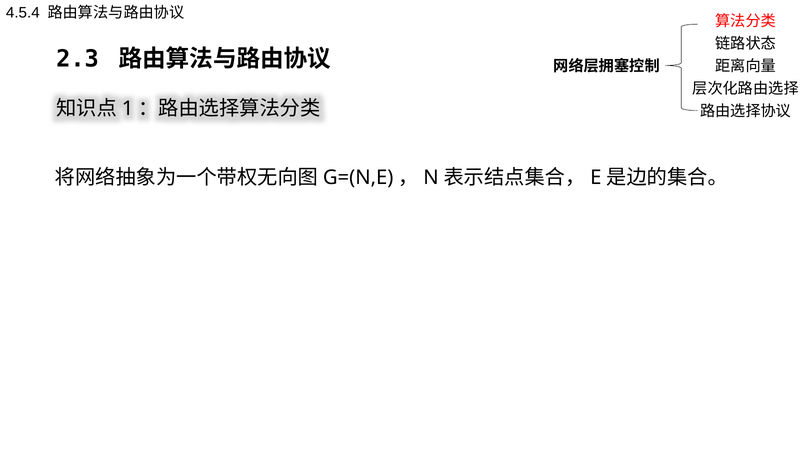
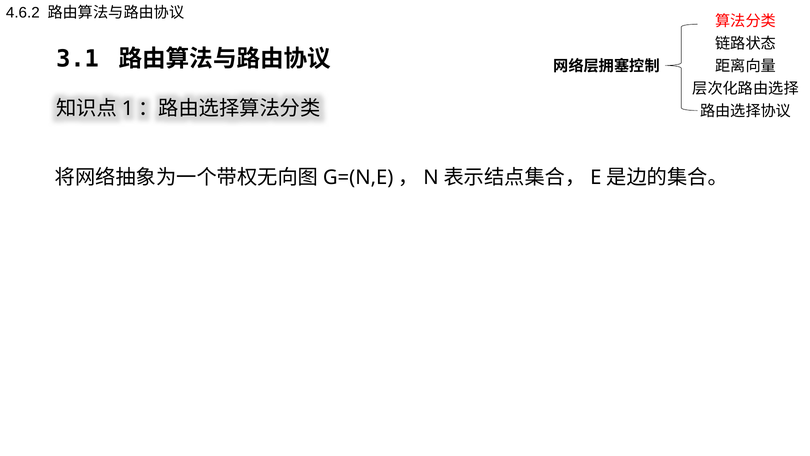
4.5.4: 4.5.4 -> 4.6.2
2.3: 2.3 -> 3.1
